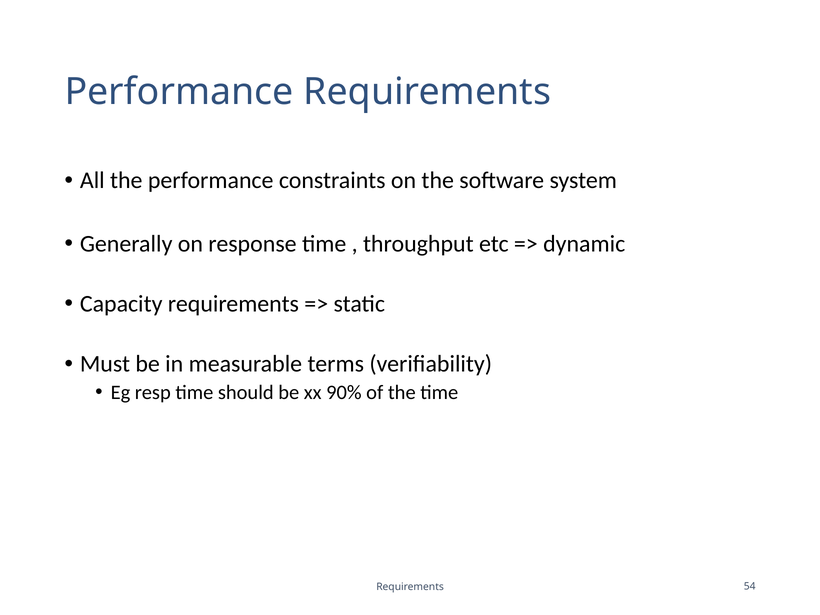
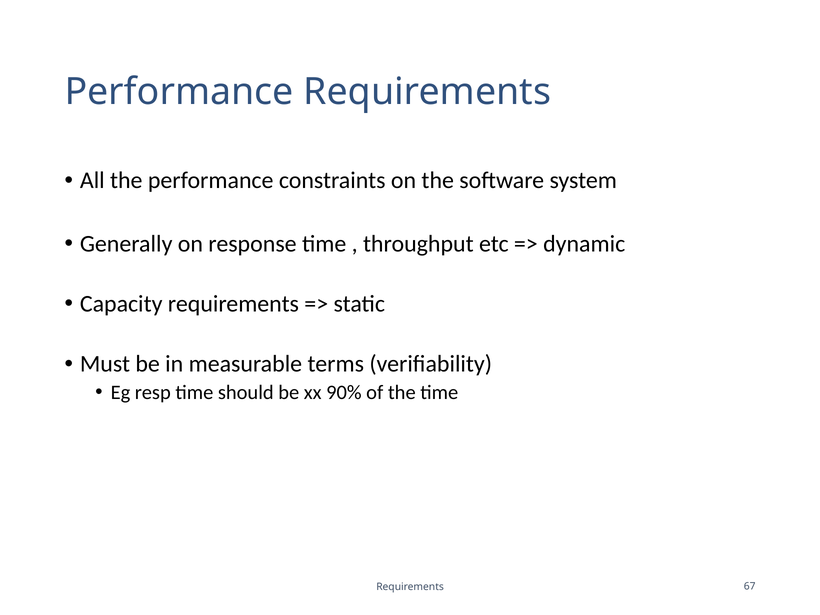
54: 54 -> 67
